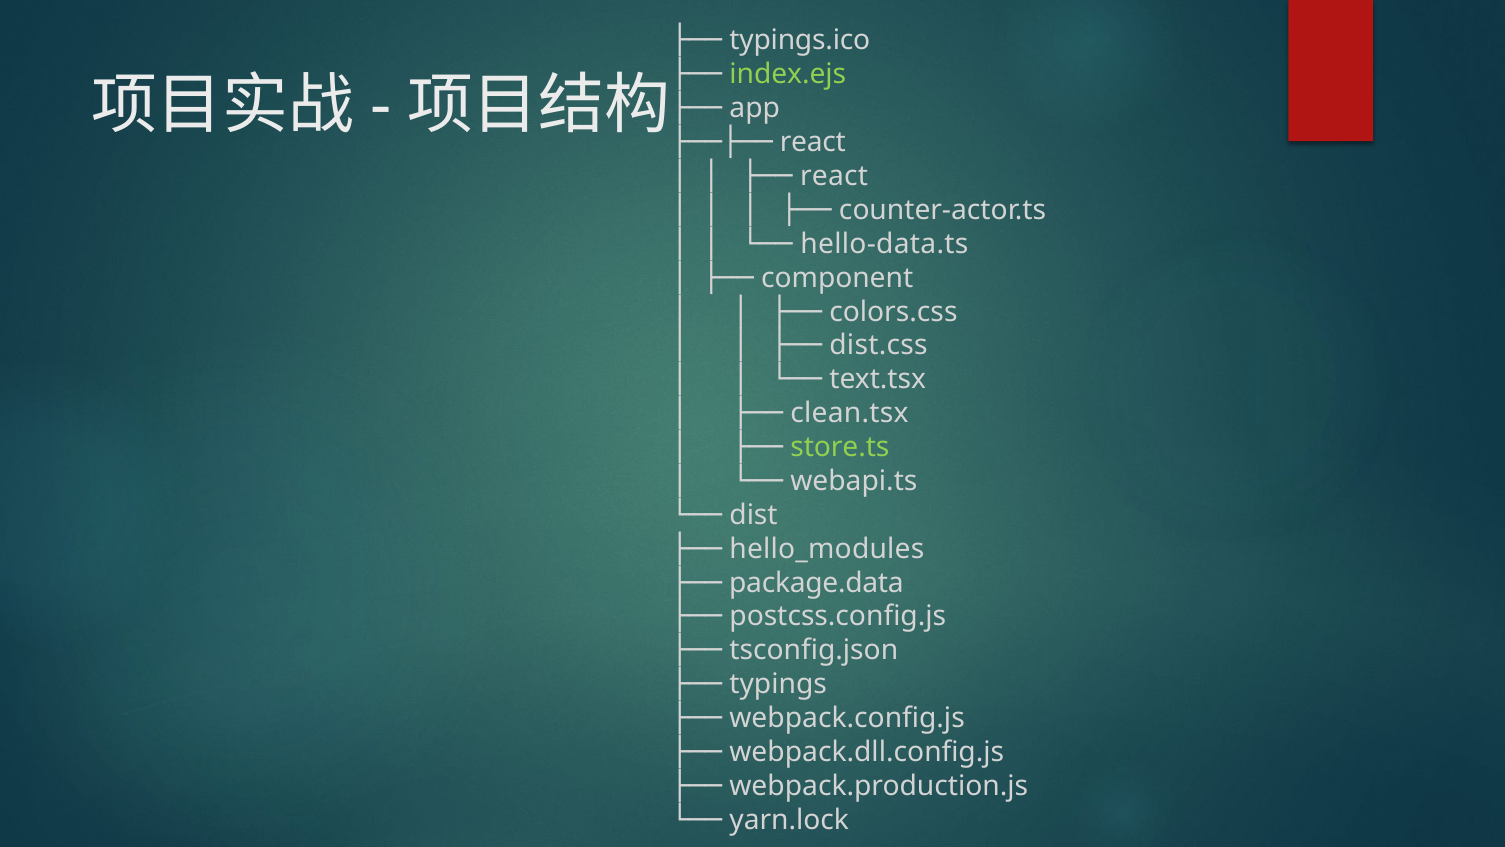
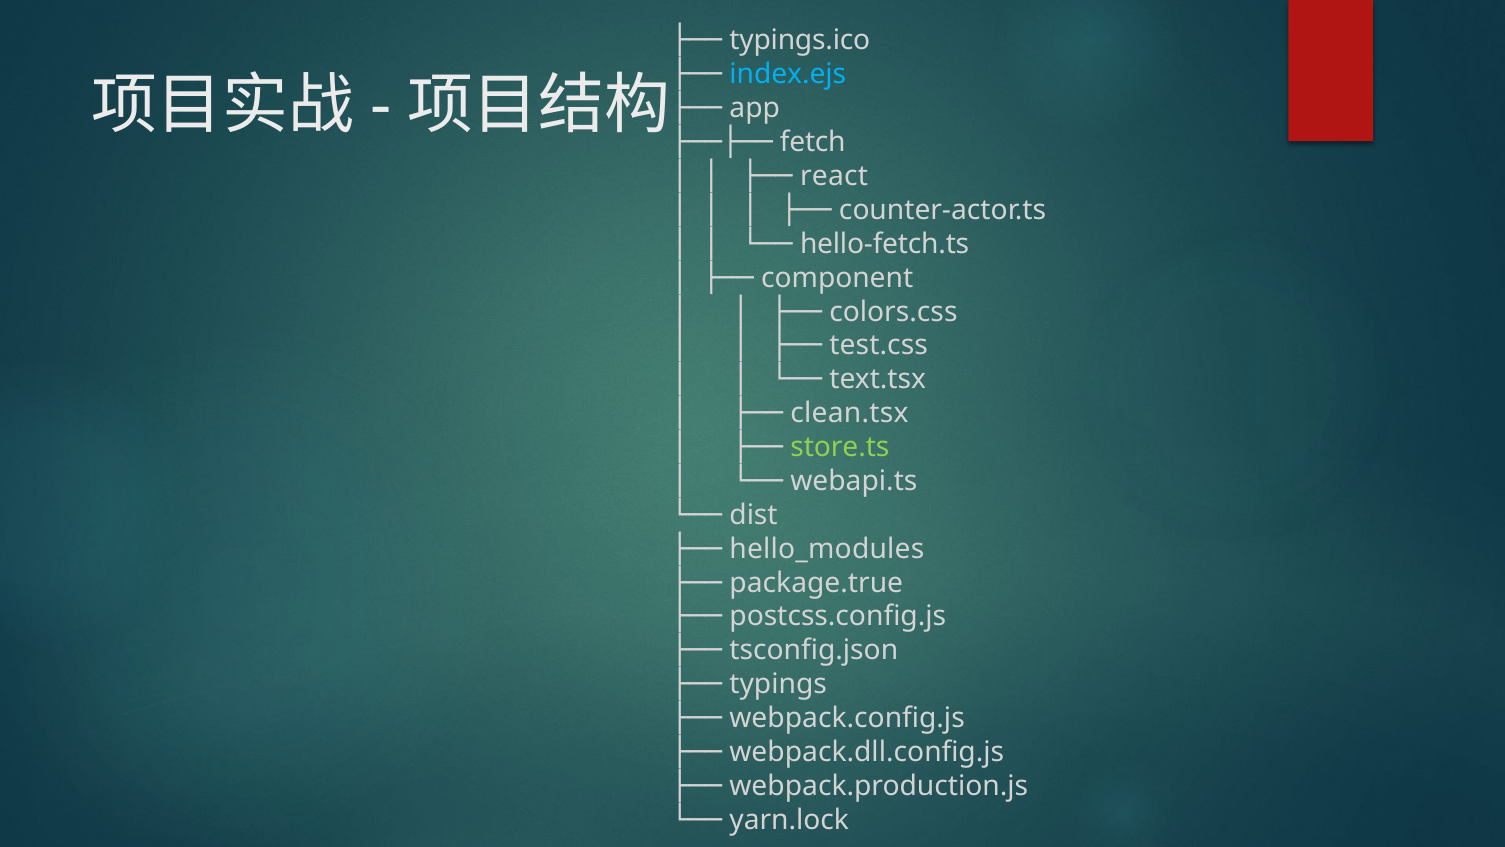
index.ejs colour: light green -> light blue
react at (813, 142): react -> fetch
hello-data.ts: hello-data.ts -> hello-fetch.ts
dist.css: dist.css -> test.css
package.data: package.data -> package.true
